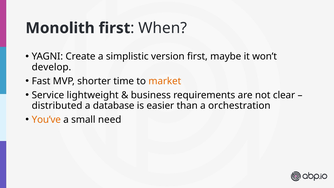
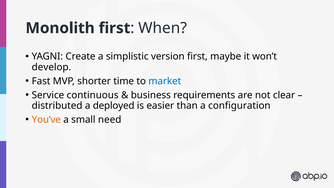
market colour: orange -> blue
lightweight: lightweight -> continuous
database: database -> deployed
orchestration: orchestration -> configuration
